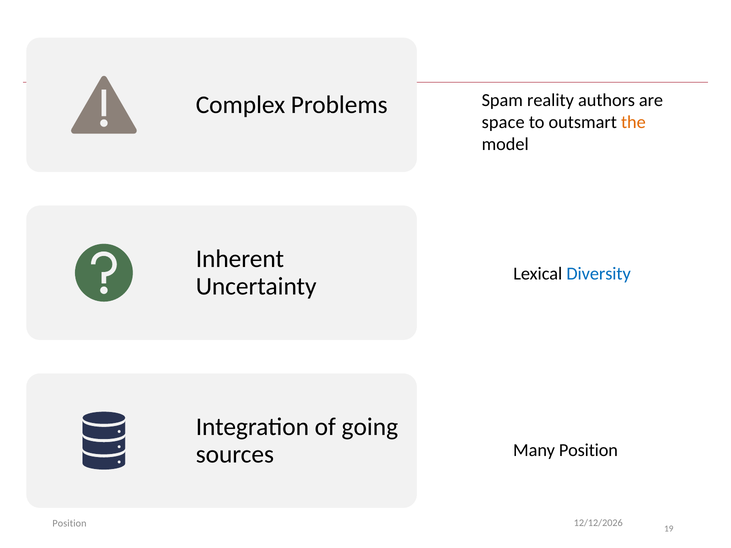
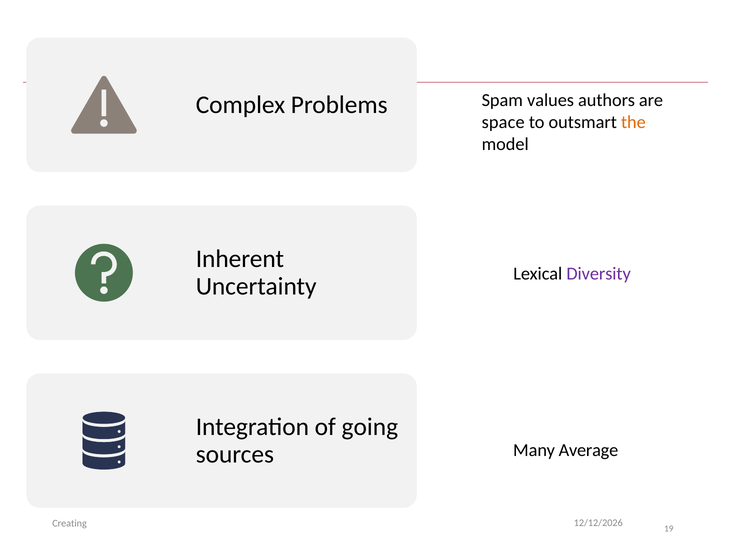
reality: reality -> values
Diversity colour: blue -> purple
Many Position: Position -> Average
Position at (69, 523): Position -> Creating
